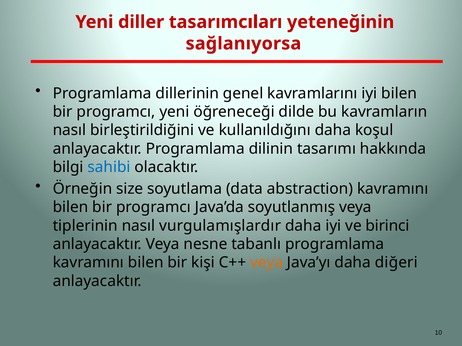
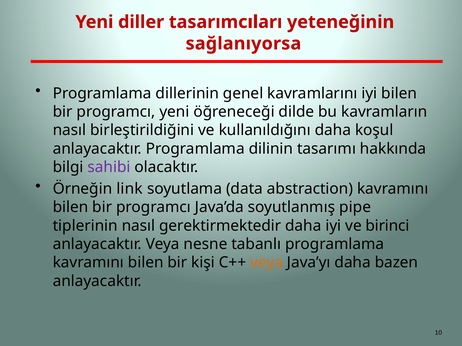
sahibi colour: blue -> purple
size: size -> link
soyutlanmış veya: veya -> pipe
vurgulamışlardır: vurgulamışlardır -> gerektirmektedir
diğeri: diğeri -> bazen
